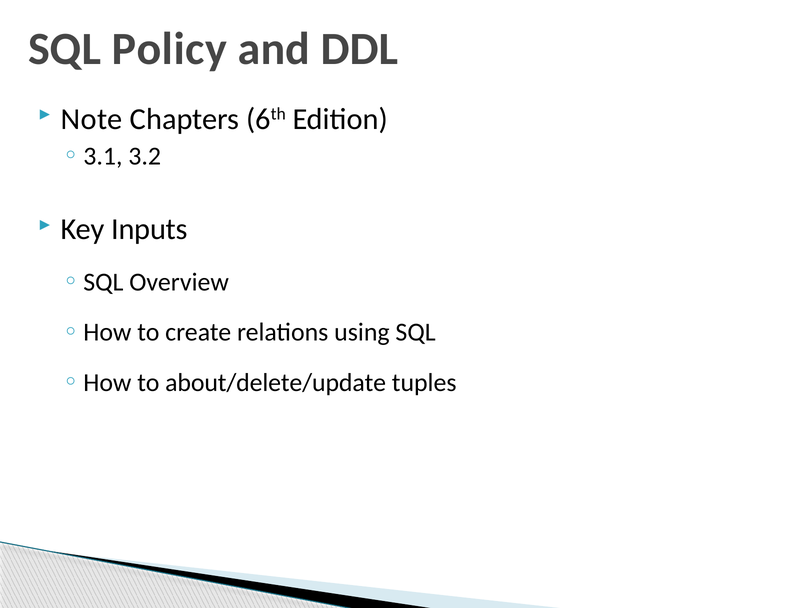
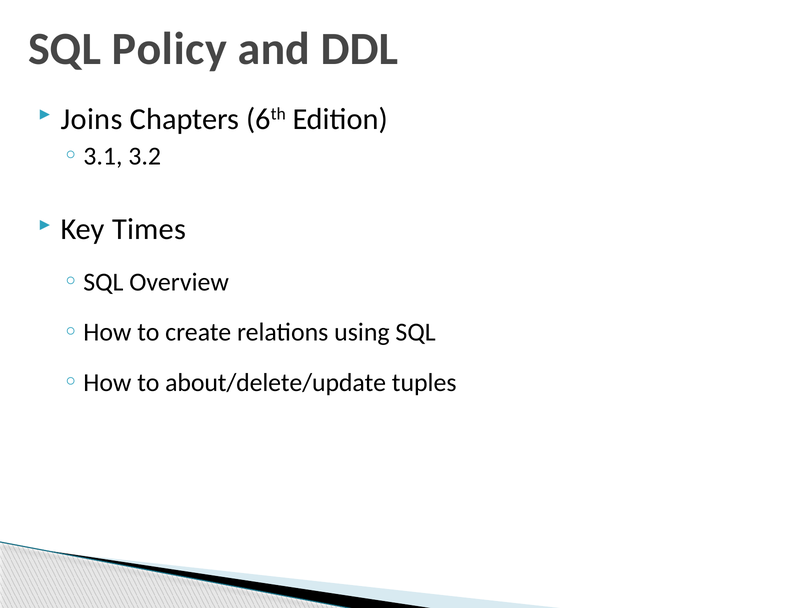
Note: Note -> Joins
Inputs: Inputs -> Times
